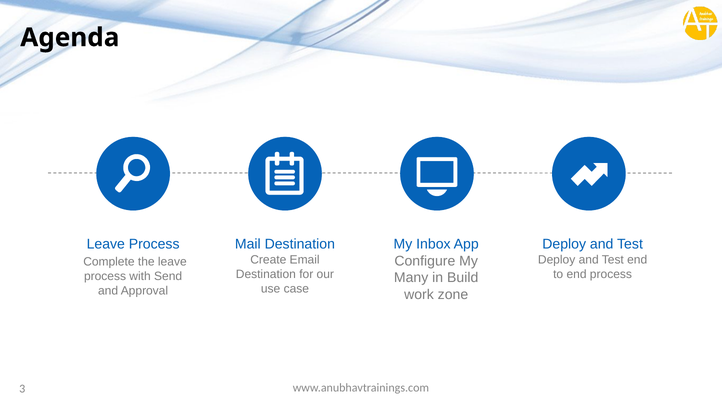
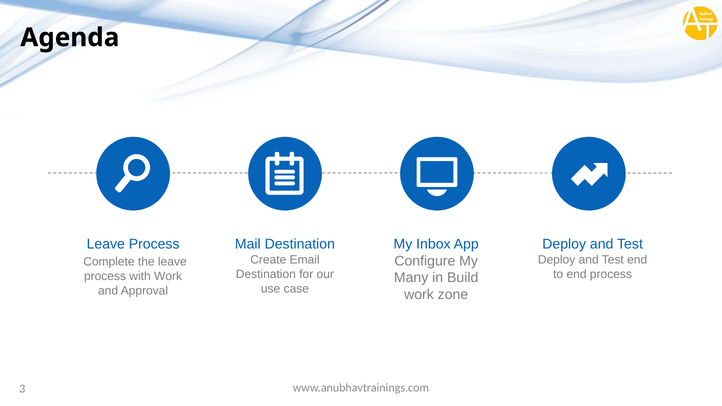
with Send: Send -> Work
